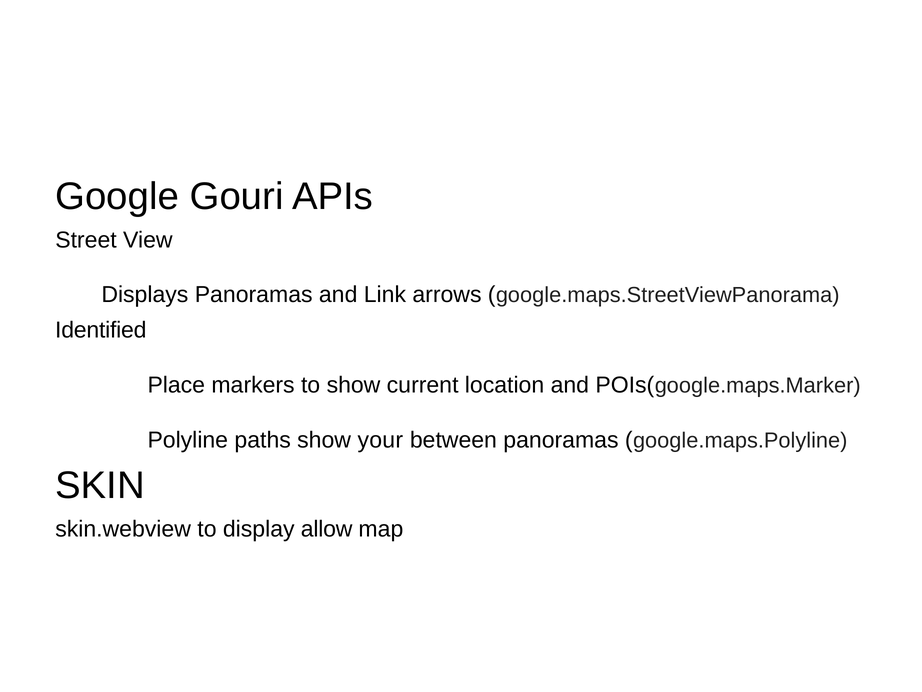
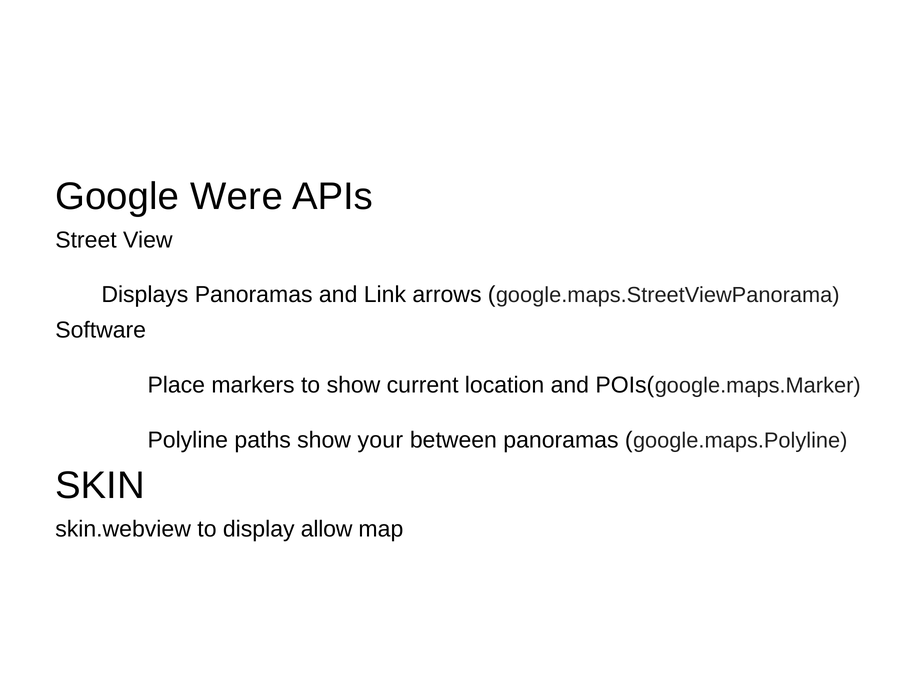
Gouri: Gouri -> Were
Identified: Identified -> Software
